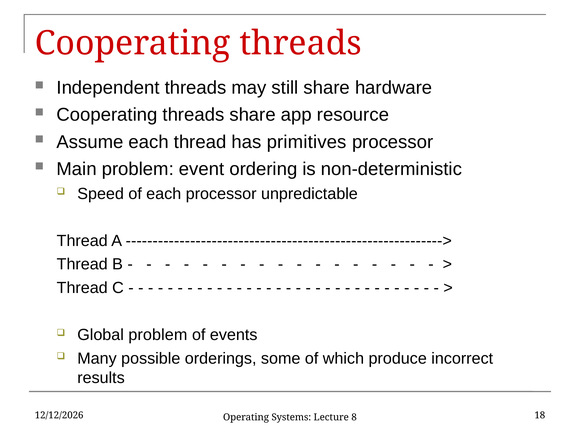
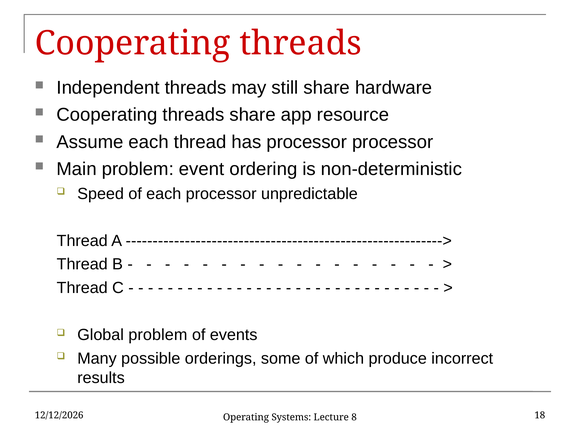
has primitives: primitives -> processor
